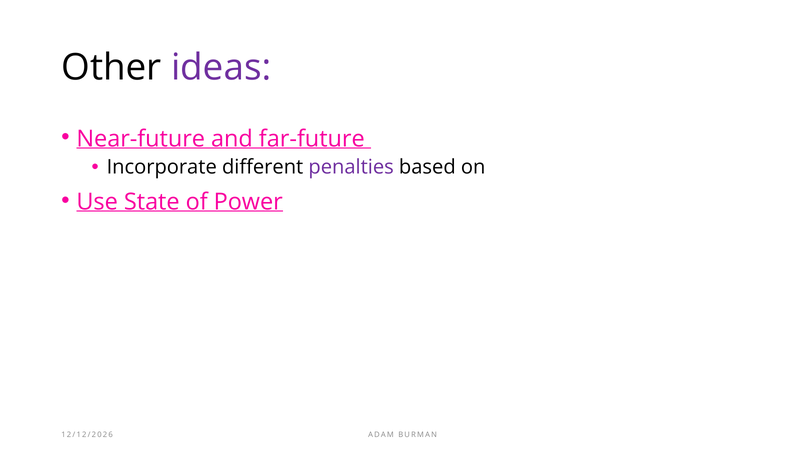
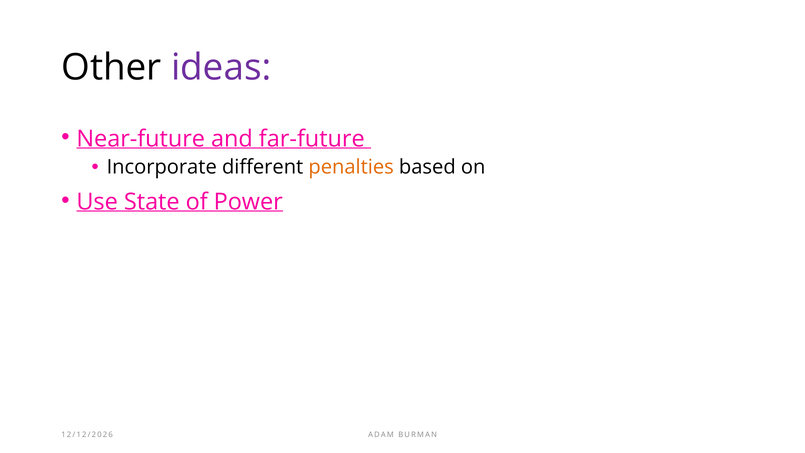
penalties colour: purple -> orange
